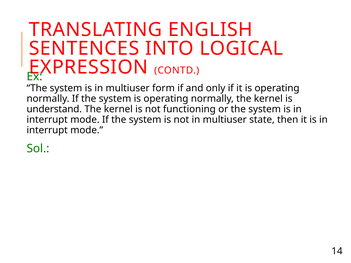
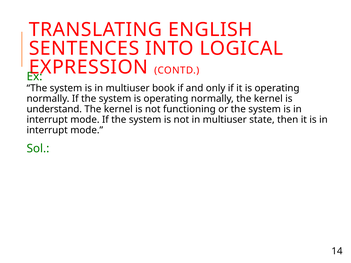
form: form -> book
